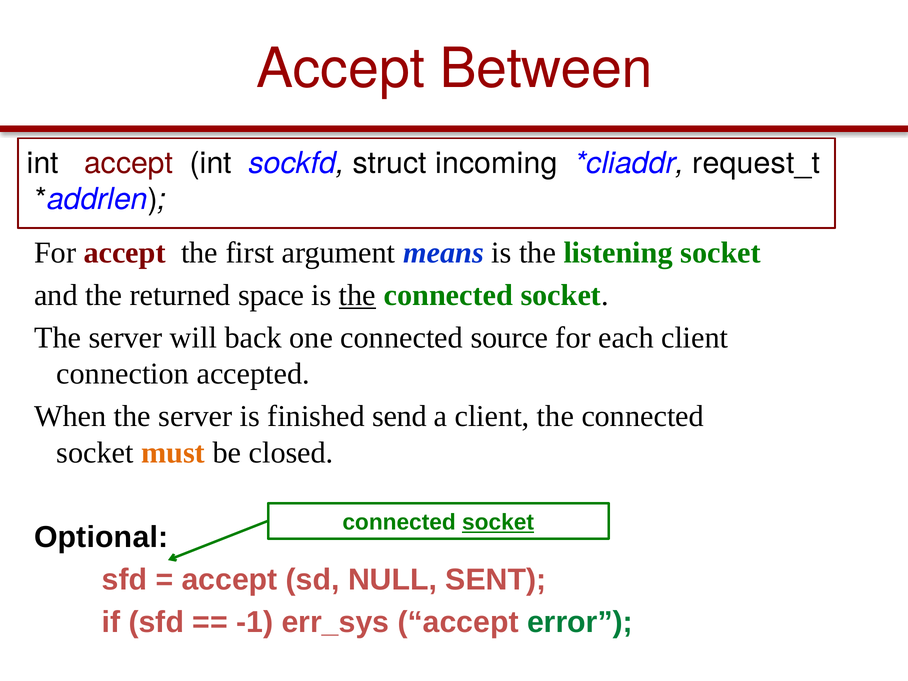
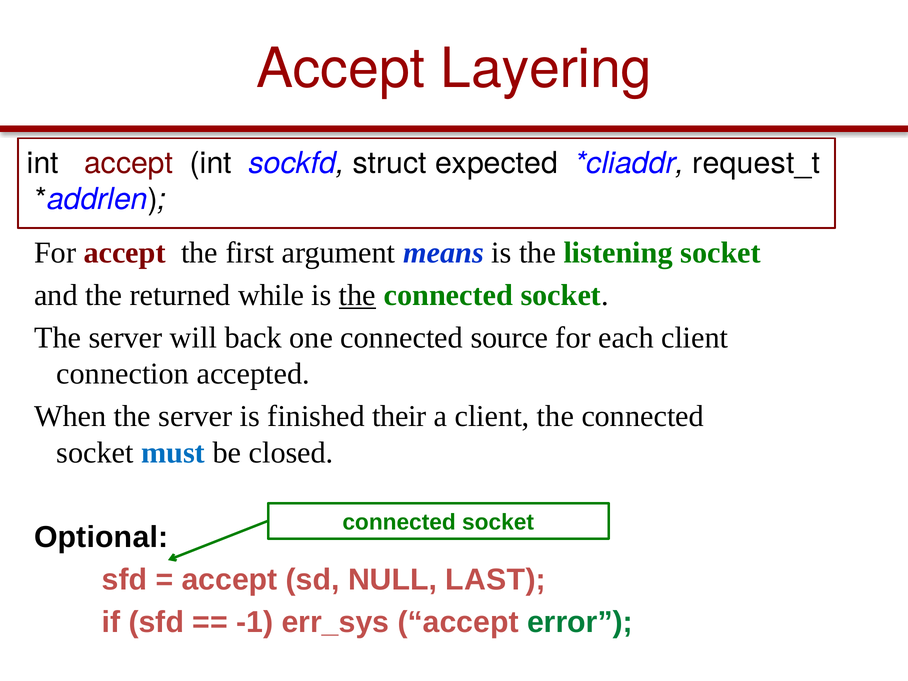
Between: Between -> Layering
incoming: incoming -> expected
space: space -> while
send: send -> their
must colour: orange -> blue
socket at (498, 522) underline: present -> none
SENT: SENT -> LAST
